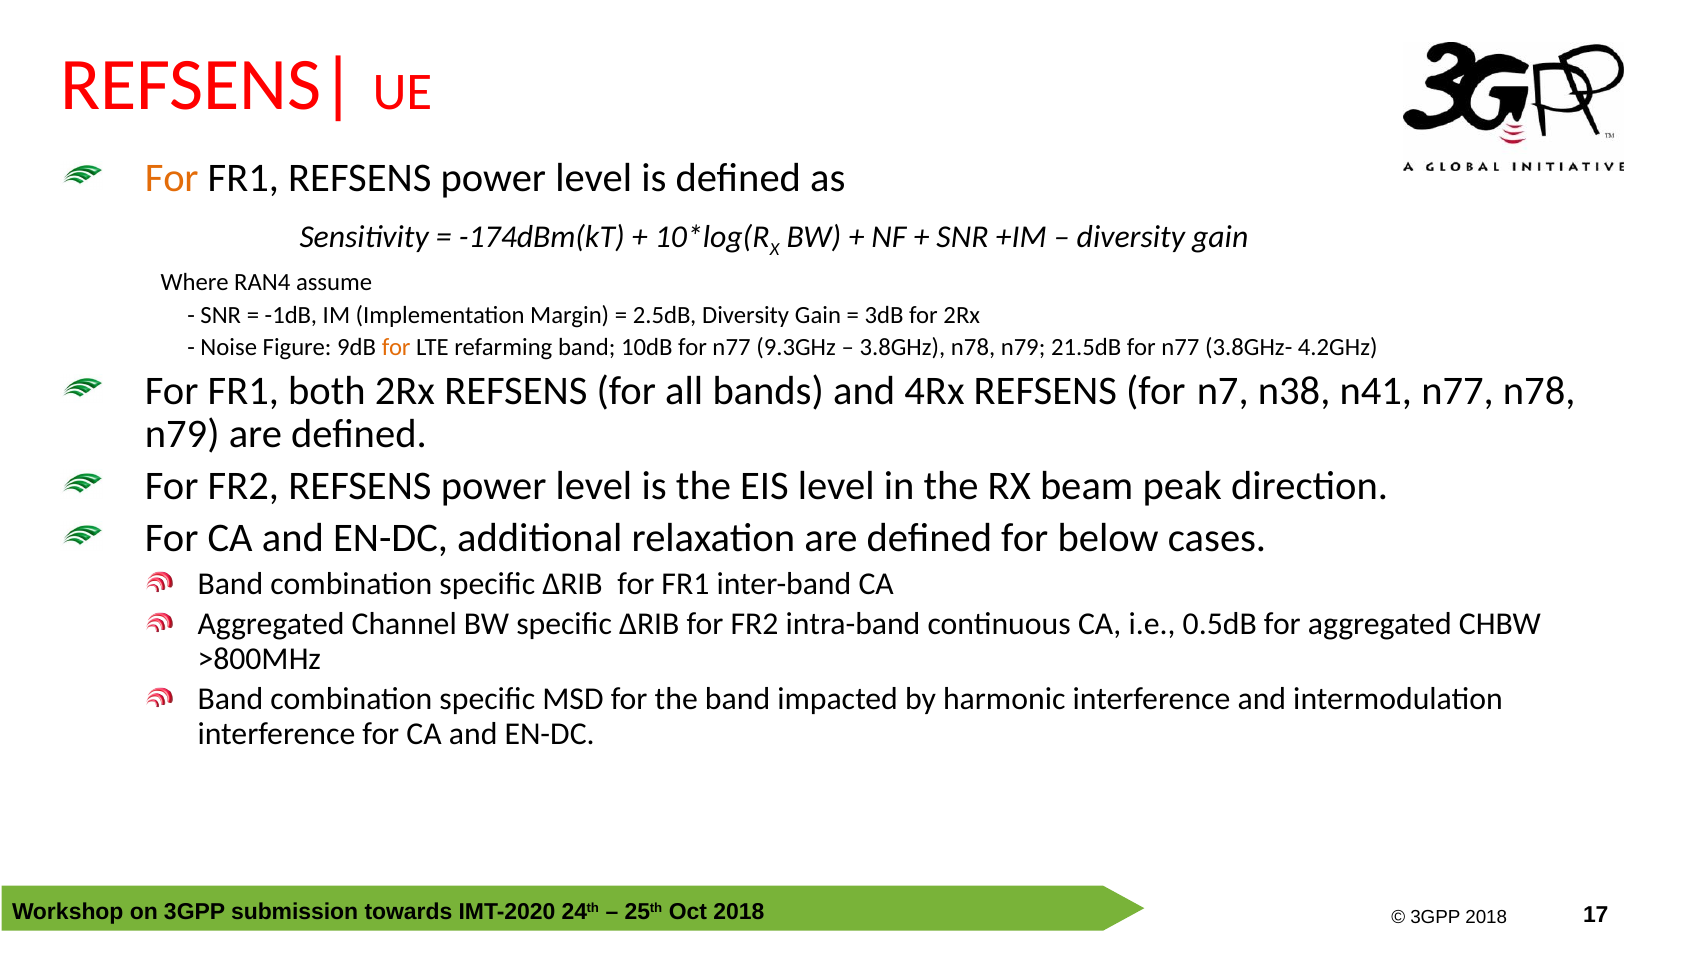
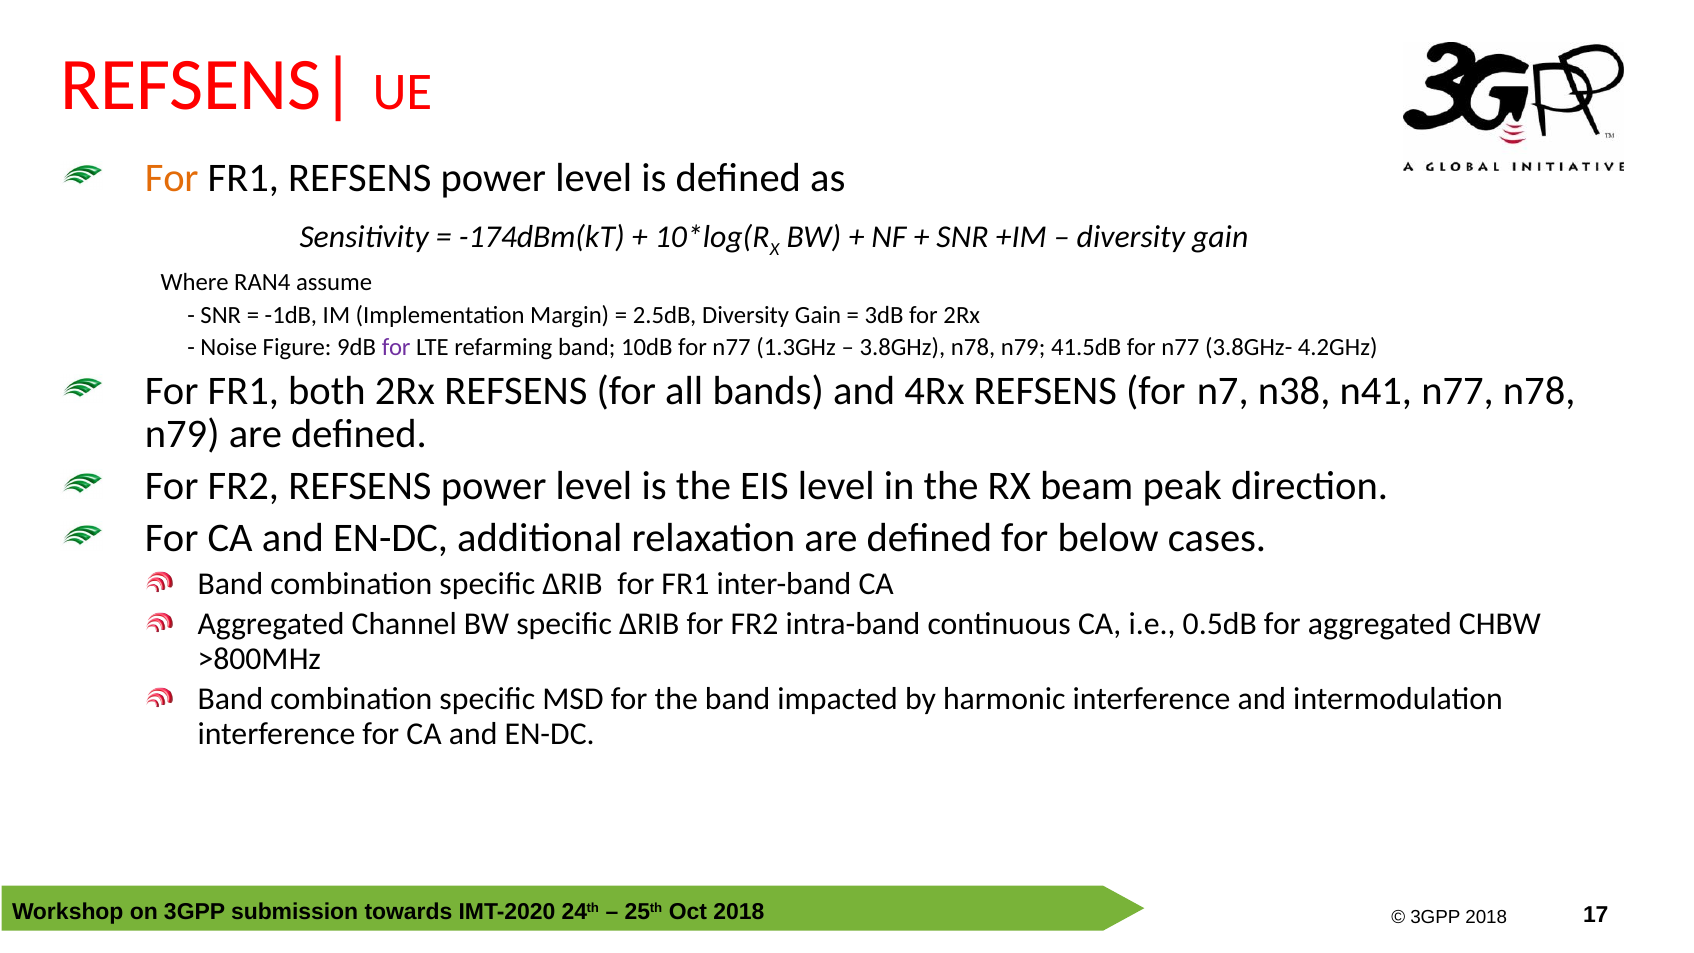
for at (396, 347) colour: orange -> purple
9.3GHz: 9.3GHz -> 1.3GHz
21.5dB: 21.5dB -> 41.5dB
